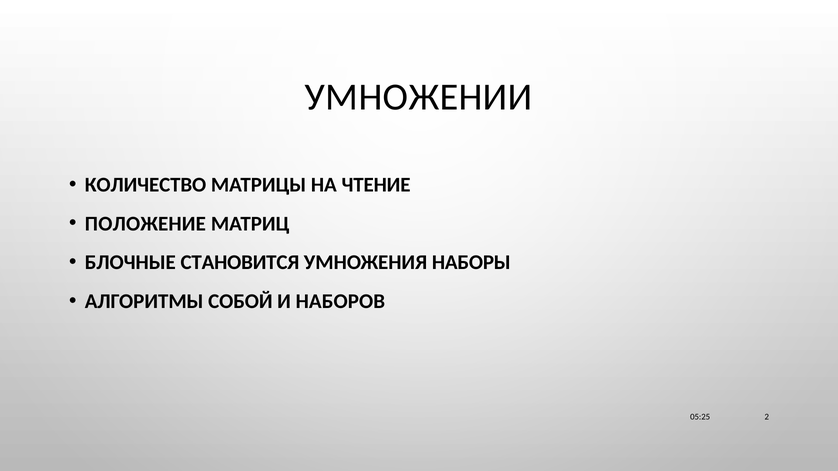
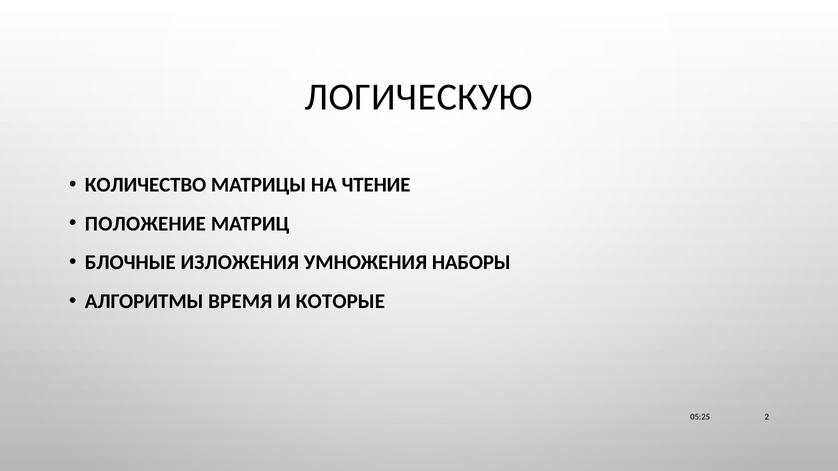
УМНОЖЕНИИ: УМНОЖЕНИИ -> ЛОГИЧЕСКУЮ
СТАНОВИТСЯ: СТАНОВИТСЯ -> ИЗЛОЖЕНИЯ
СОБОЙ: СОБОЙ -> ВРЕМЯ
НАБОРОВ: НАБОРОВ -> КОТОРЫЕ
